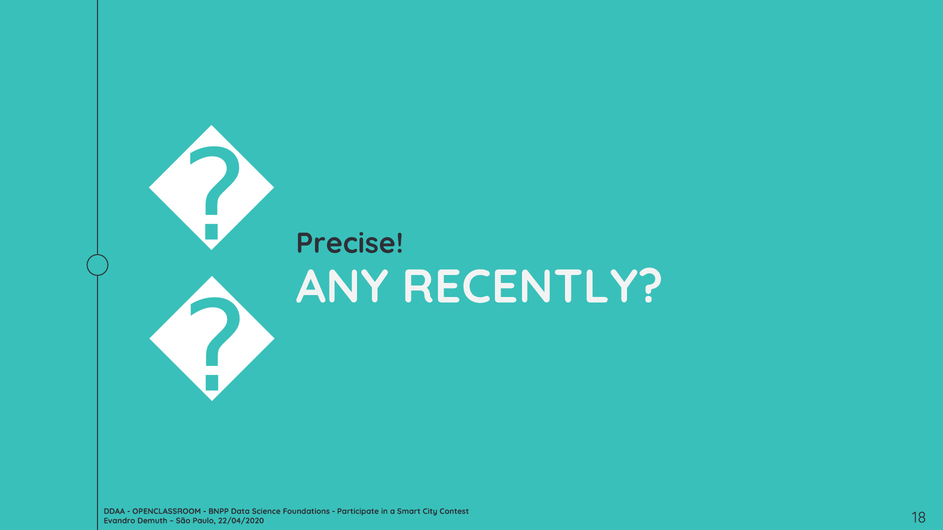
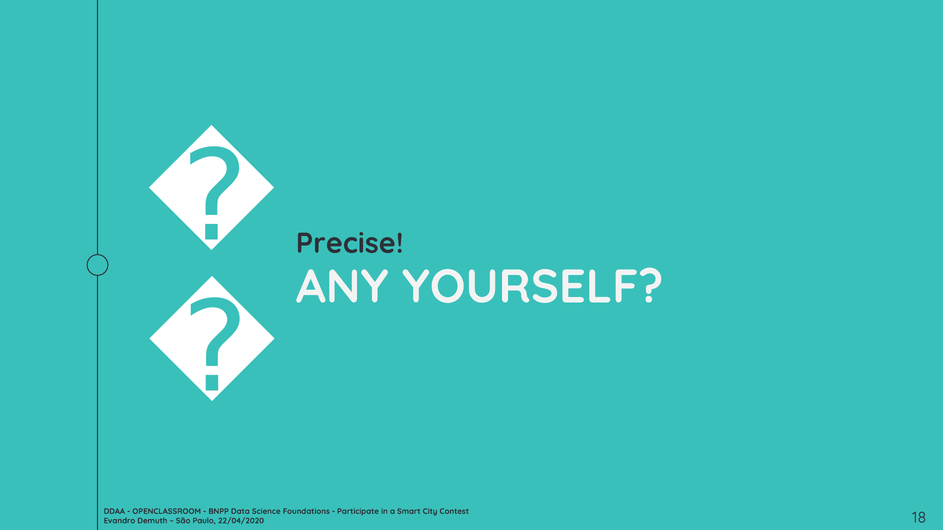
RECENTLY: RECENTLY -> YOURSELF
